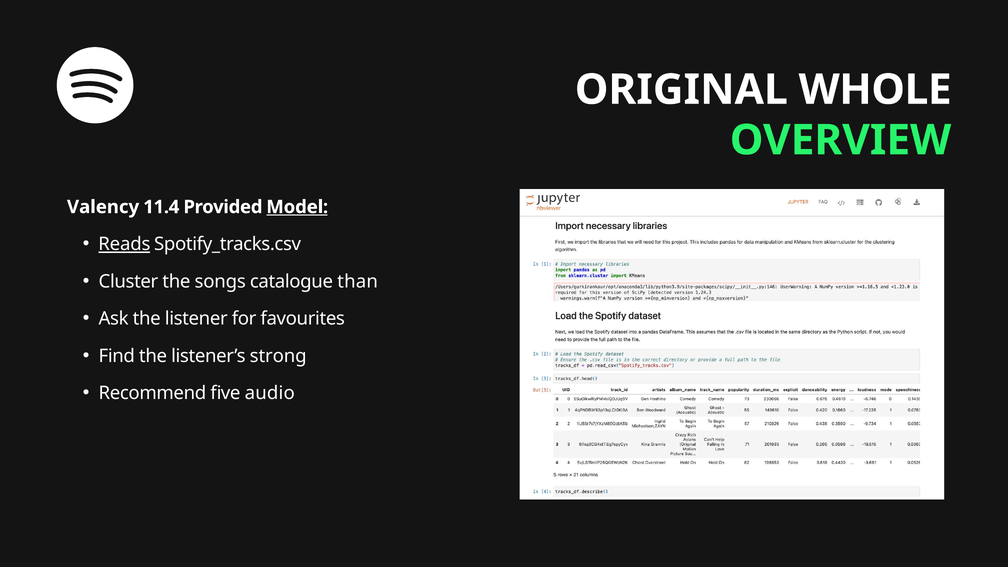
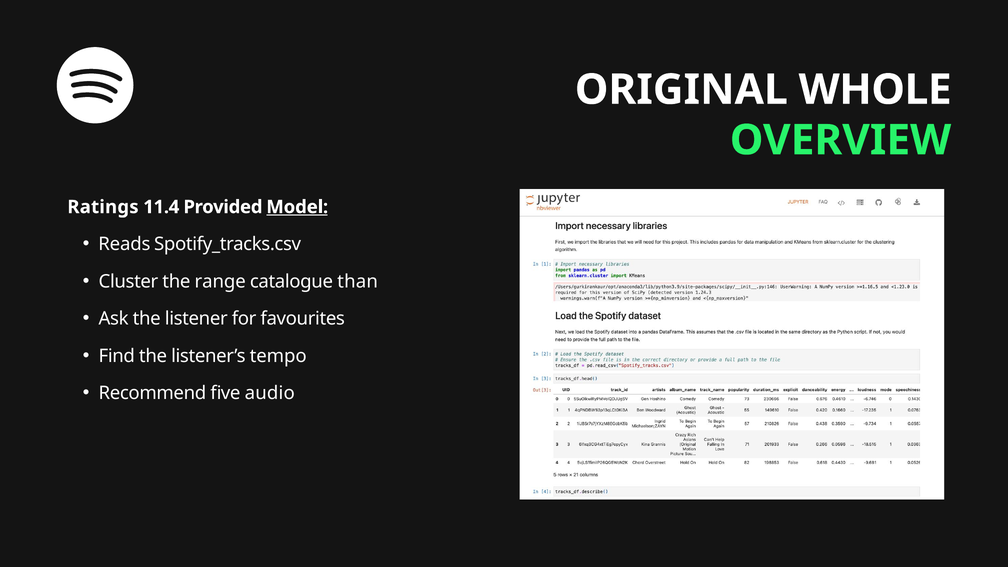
Valency: Valency -> Ratings
Reads underline: present -> none
songs: songs -> range
strong: strong -> tempo
